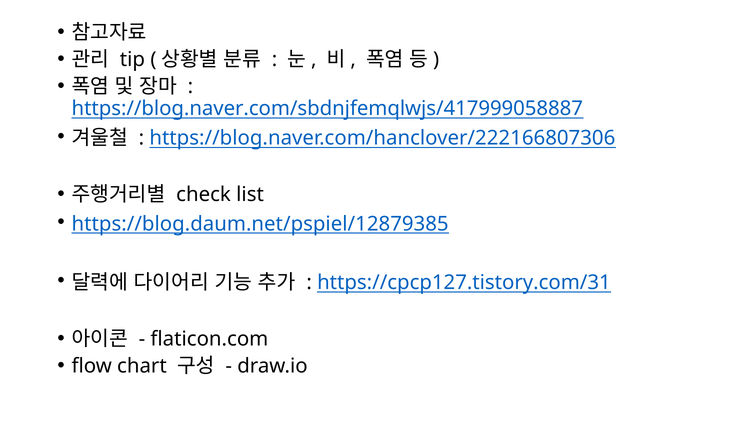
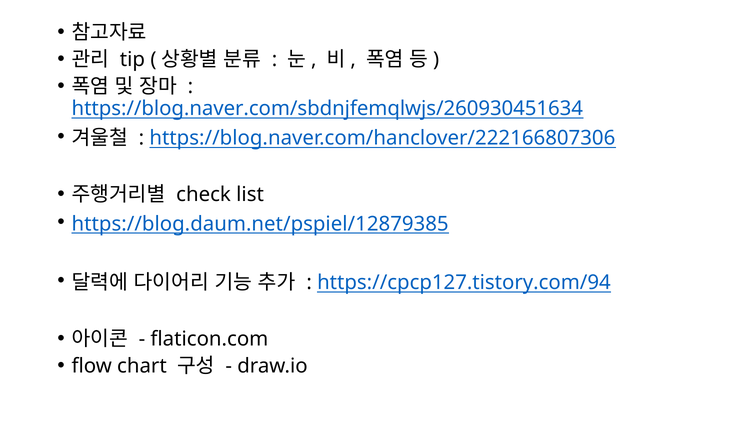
https://blog.naver.com/sbdnjfemqlwjs/417999058887: https://blog.naver.com/sbdnjfemqlwjs/417999058887 -> https://blog.naver.com/sbdnjfemqlwjs/260930451634
https://cpcp127.tistory.com/31: https://cpcp127.tistory.com/31 -> https://cpcp127.tistory.com/94
